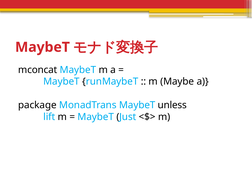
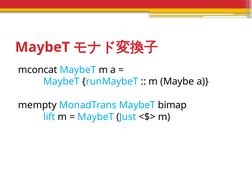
package: package -> mempty
unless: unless -> bimap
